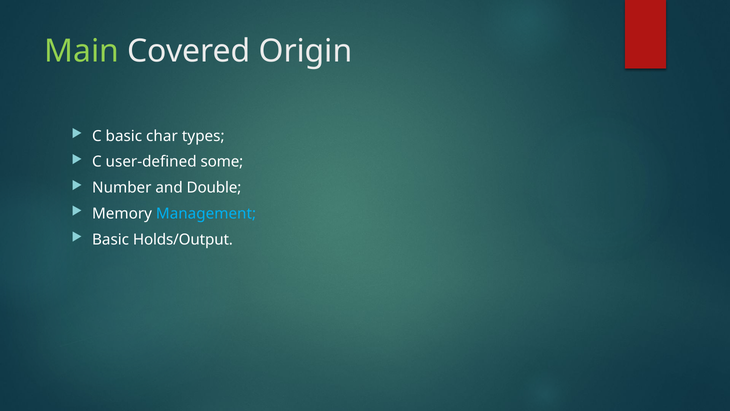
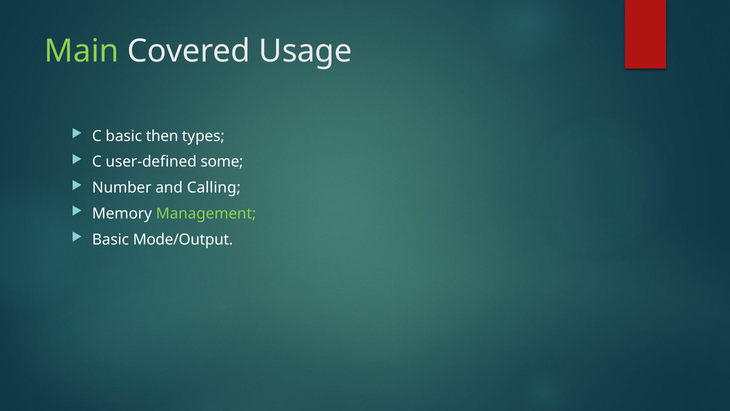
Origin: Origin -> Usage
char: char -> then
Double: Double -> Calling
Management colour: light blue -> light green
Holds/Output: Holds/Output -> Mode/Output
